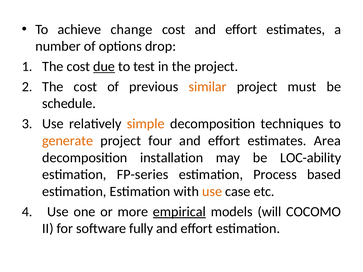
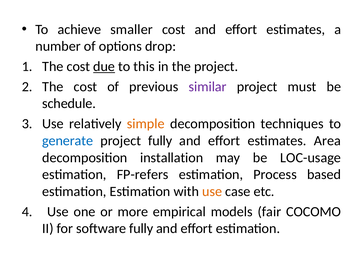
change: change -> smaller
test: test -> this
similar colour: orange -> purple
generate colour: orange -> blue
project four: four -> fully
LOC-ability: LOC-ability -> LOC-usage
FP-series: FP-series -> FP-refers
empirical underline: present -> none
will: will -> fair
